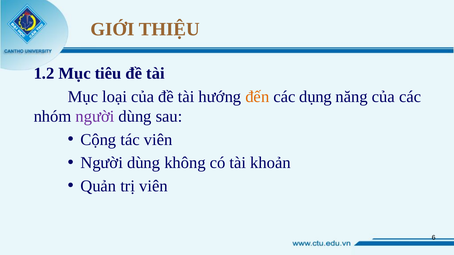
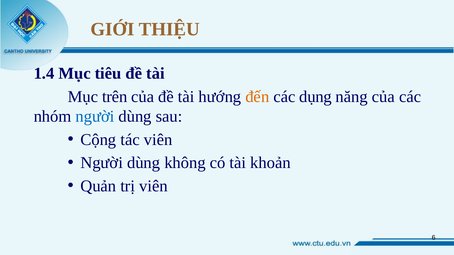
1.2: 1.2 -> 1.4
loại: loại -> trên
người at (95, 117) colour: purple -> blue
